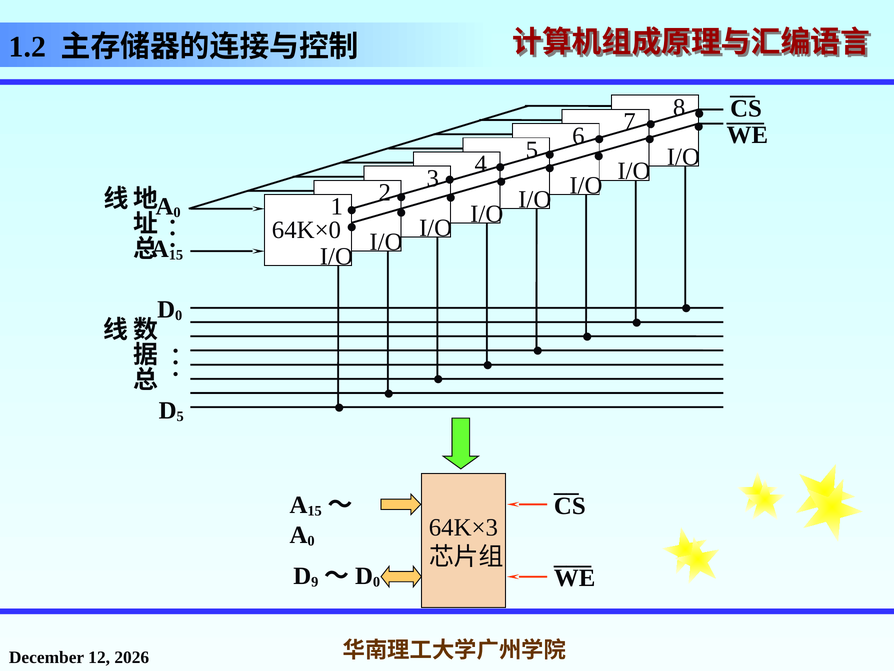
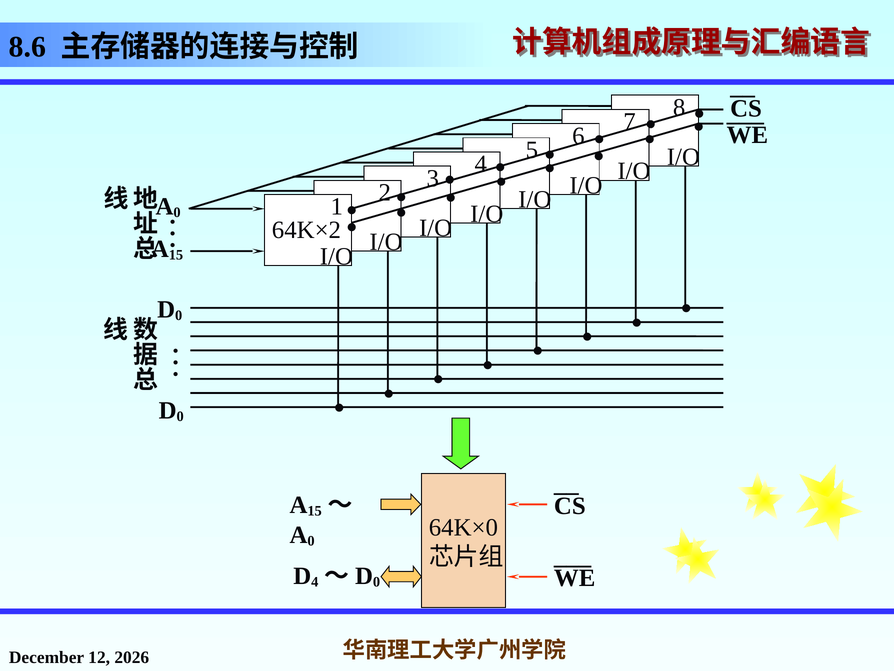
1.2: 1.2 -> 8.6
64K×0: 64K×0 -> 64K×2
5 at (180, 416): 5 -> 0
64K×3: 64K×3 -> 64K×0
9 at (315, 582): 9 -> 4
